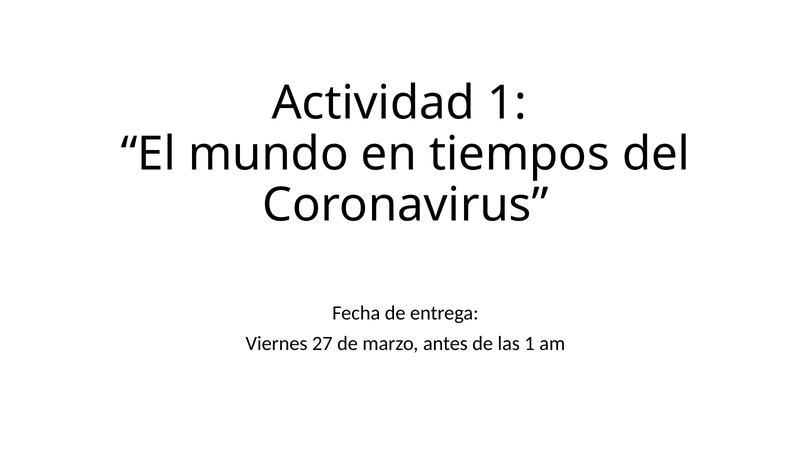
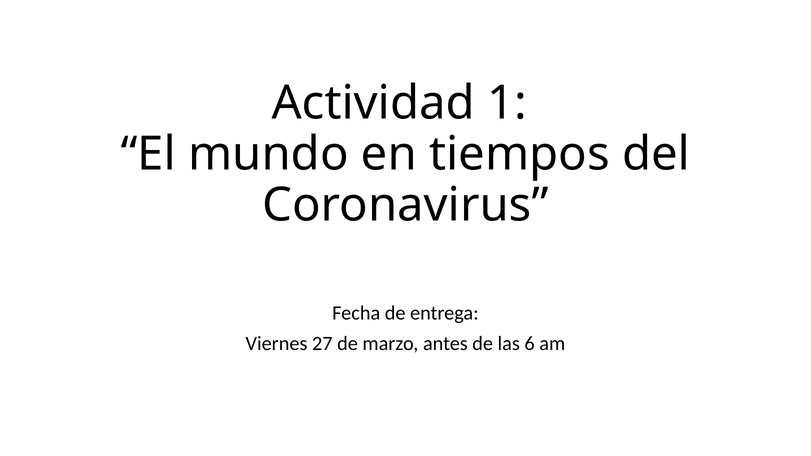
las 1: 1 -> 6
